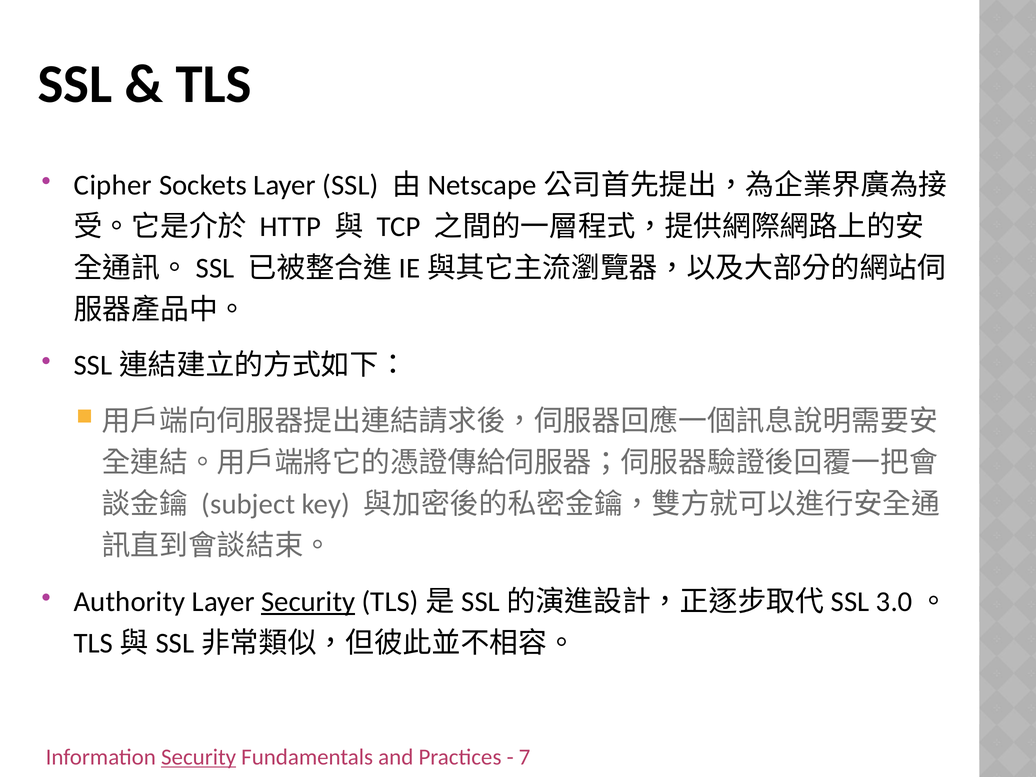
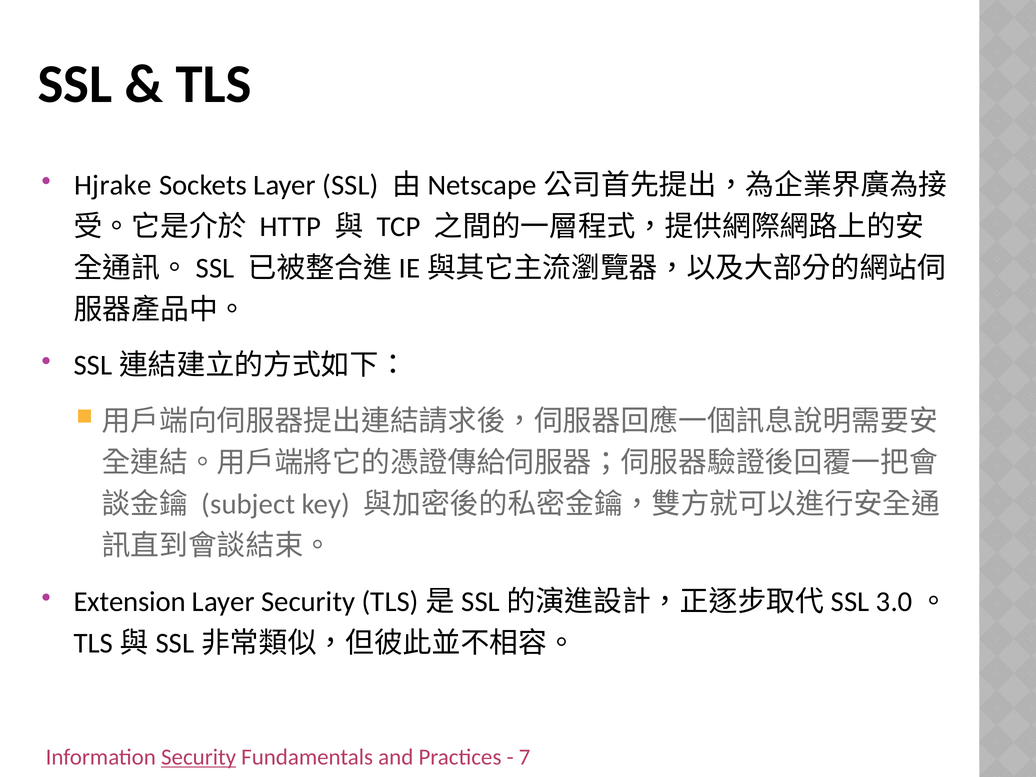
Cipher: Cipher -> Hjrake
Authority: Authority -> Extension
Security at (308, 602) underline: present -> none
